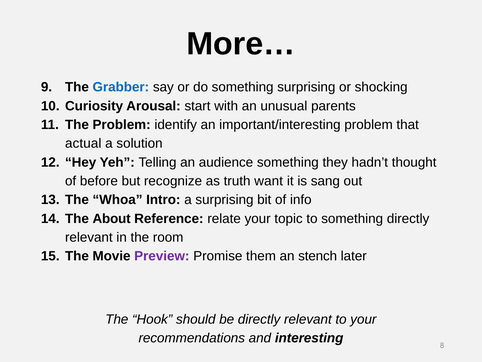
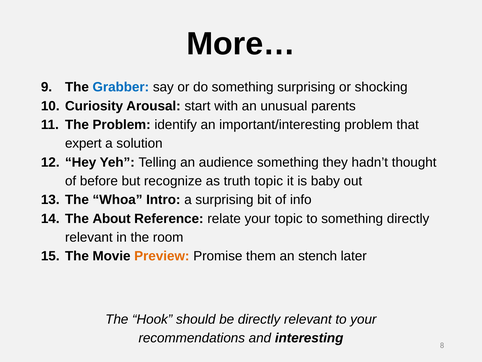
actual: actual -> expert
truth want: want -> topic
sang: sang -> baby
Preview colour: purple -> orange
